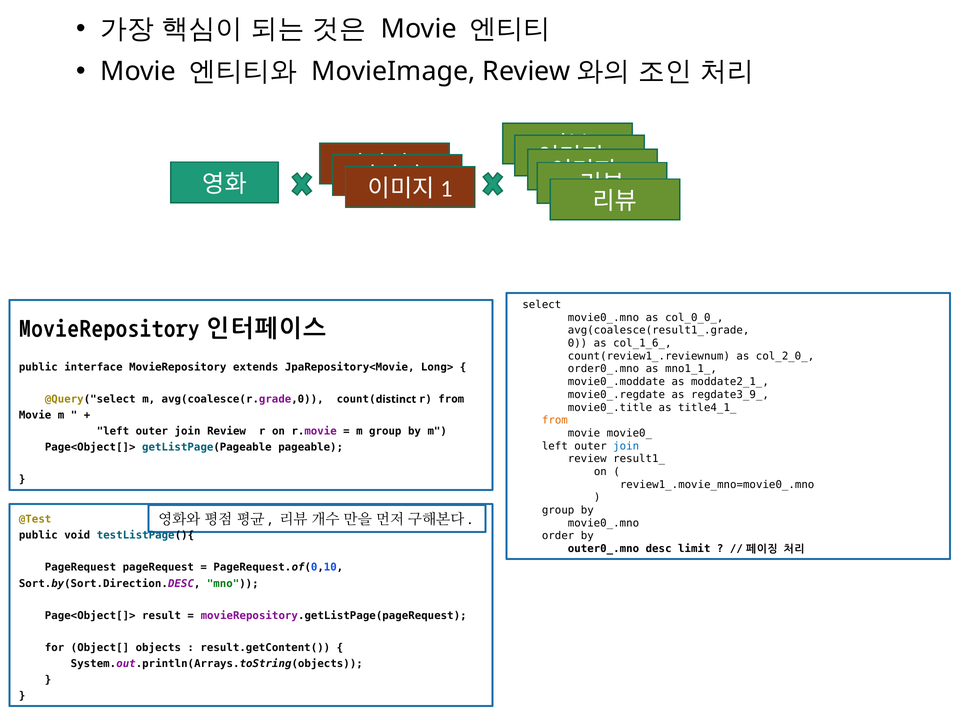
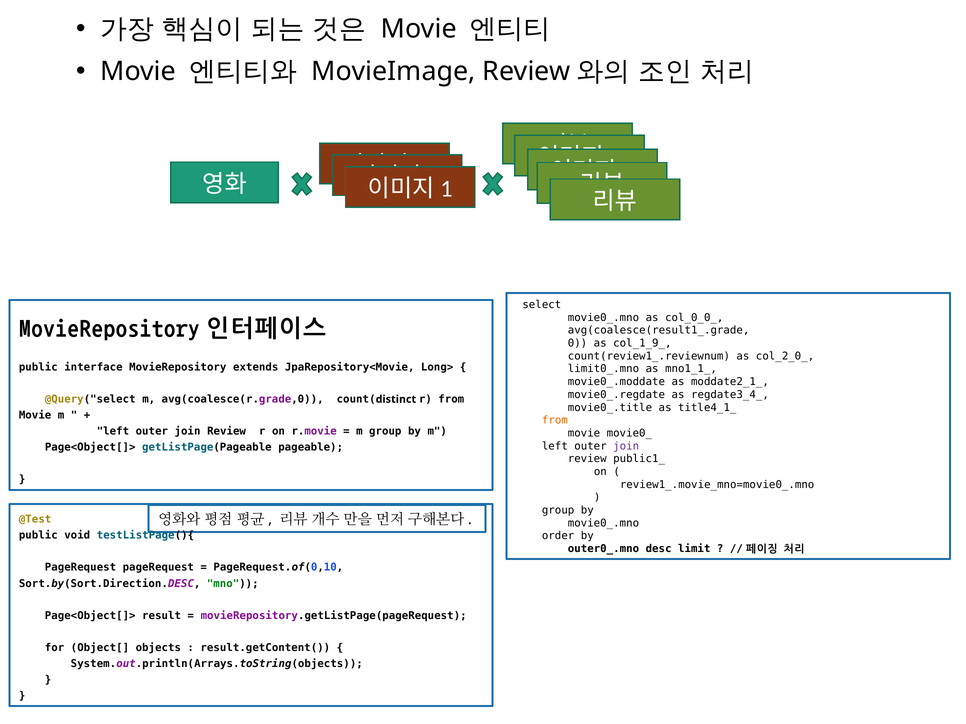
col_1_6_: col_1_6_ -> col_1_9_
order0_.mno: order0_.mno -> limit0_.mno
regdate3_9_: regdate3_9_ -> regdate3_4_
join at (626, 446) colour: blue -> purple
result1_: result1_ -> public1_
